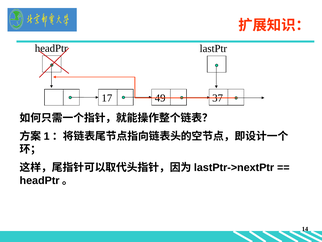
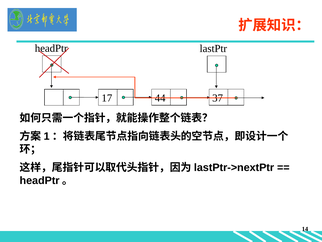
49: 49 -> 44
